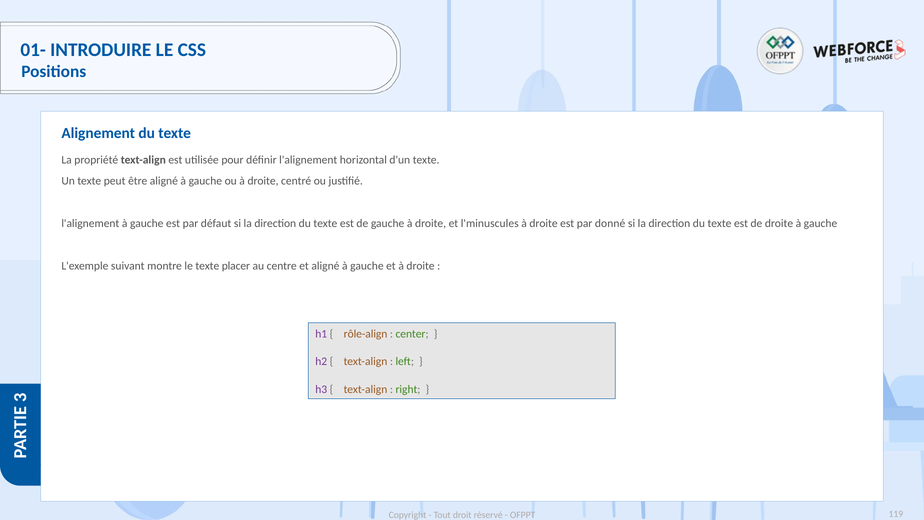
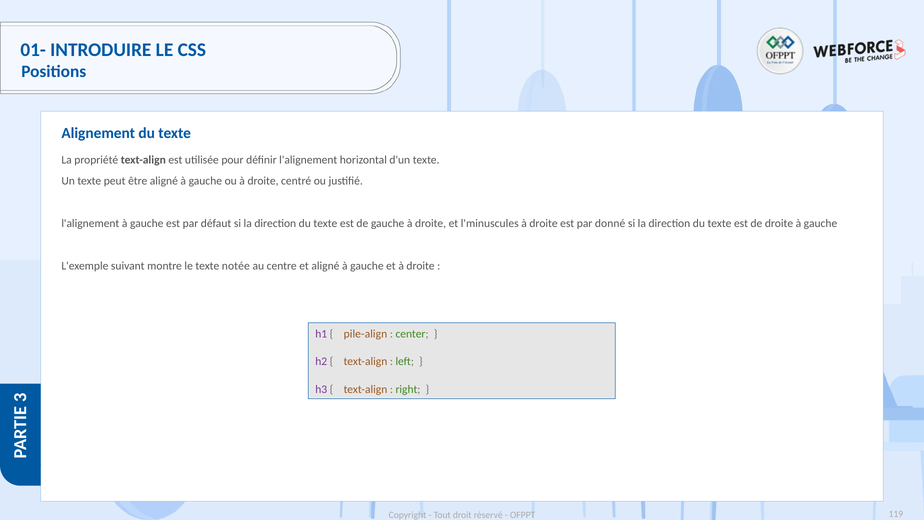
placer: placer -> notée
rôle-align: rôle-align -> pile-align
